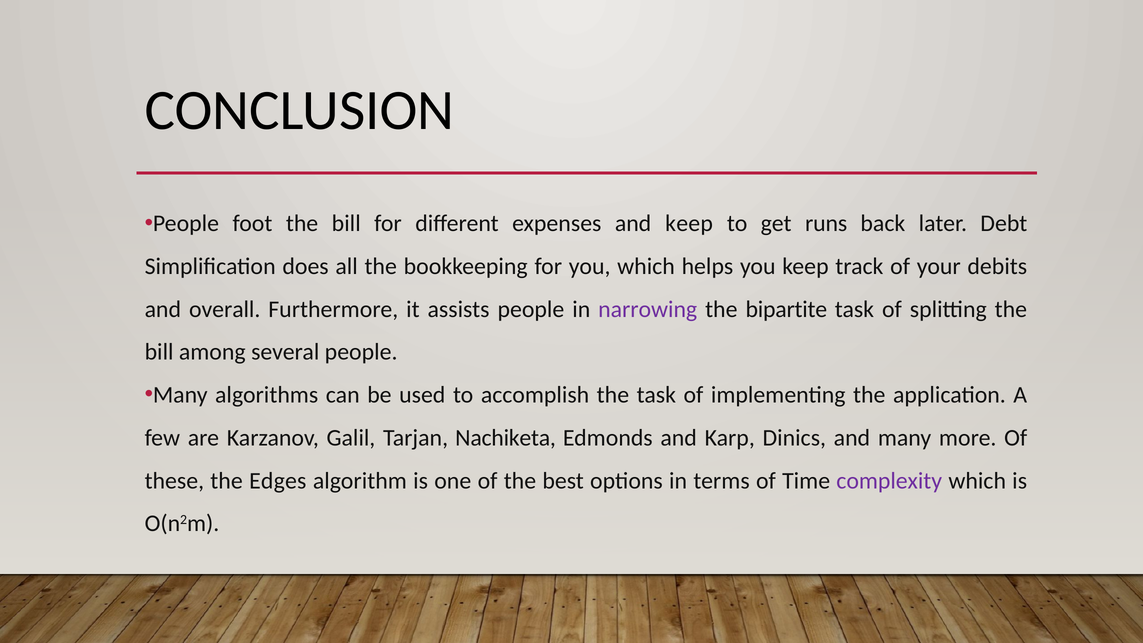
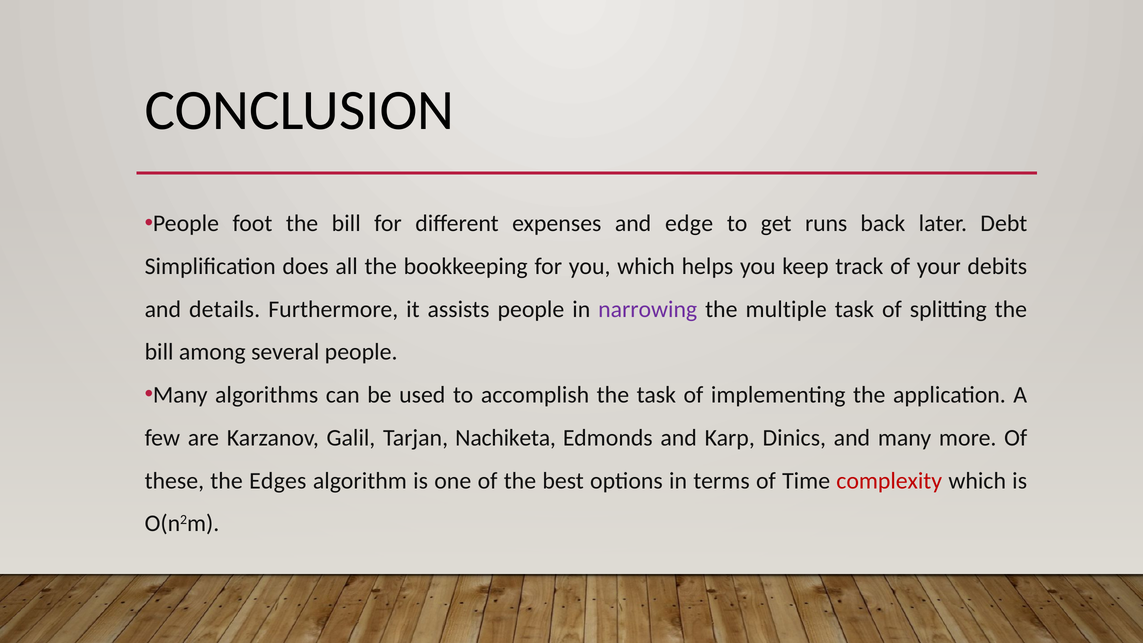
and keep: keep -> edge
overall: overall -> details
bipartite: bipartite -> multiple
complexity colour: purple -> red
